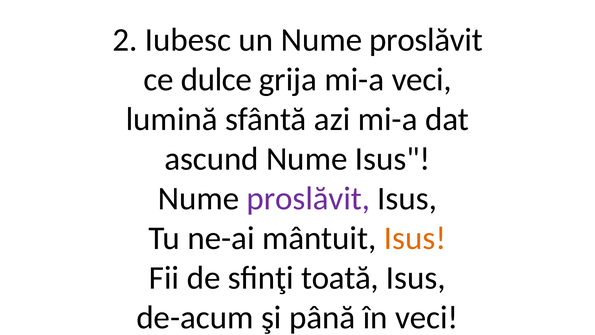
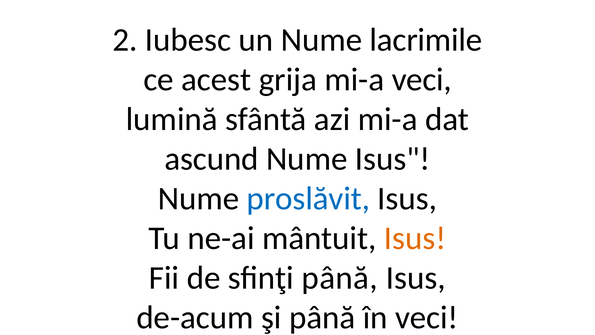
un Nume proslăvit: proslăvit -> lacrimile
dulce: dulce -> acest
proslăvit at (308, 198) colour: purple -> blue
sfinţi toată: toată -> până
